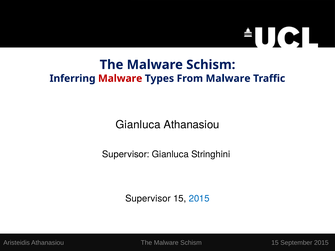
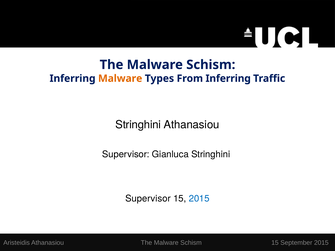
Malware at (120, 79) colour: red -> orange
From Malware: Malware -> Inferring
Gianluca at (138, 125): Gianluca -> Stringhini
